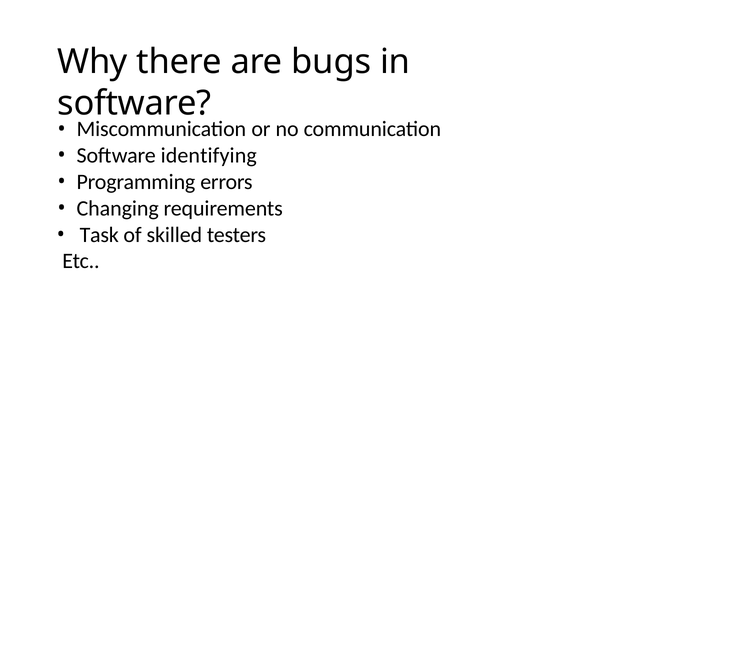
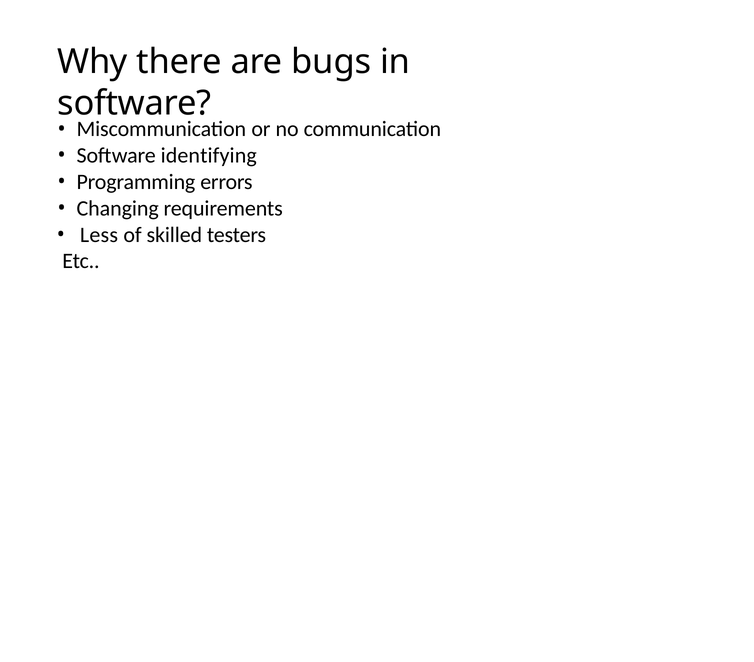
Task: Task -> Less
